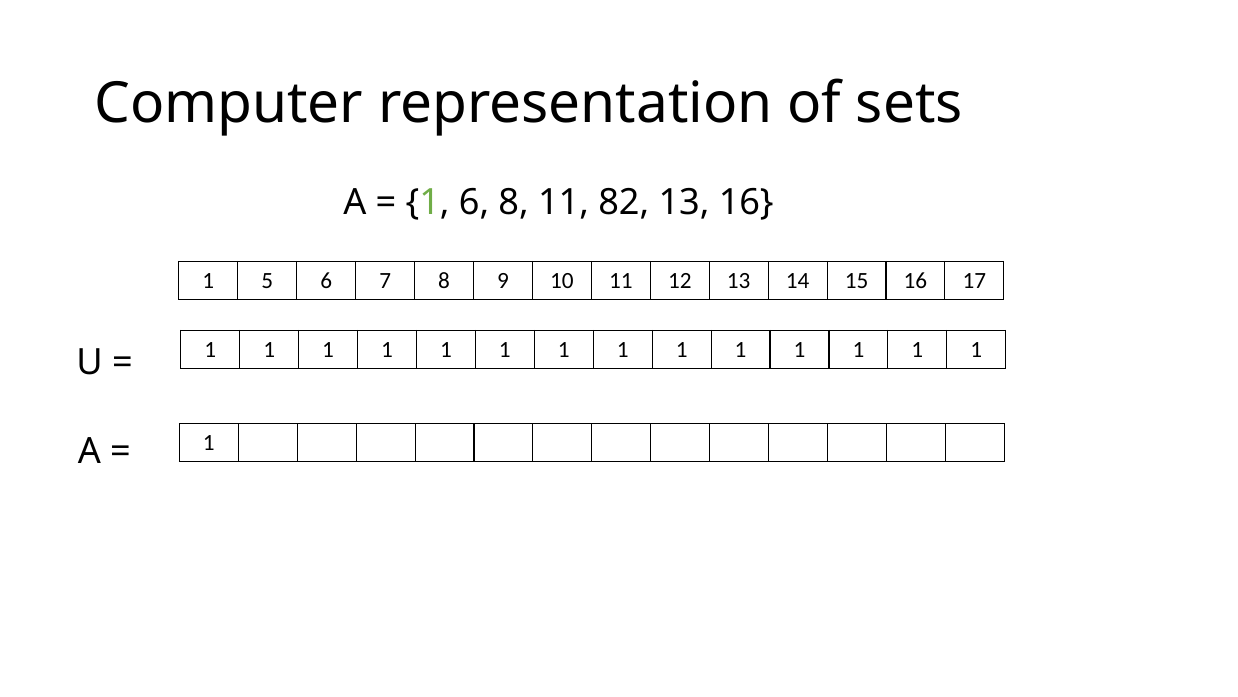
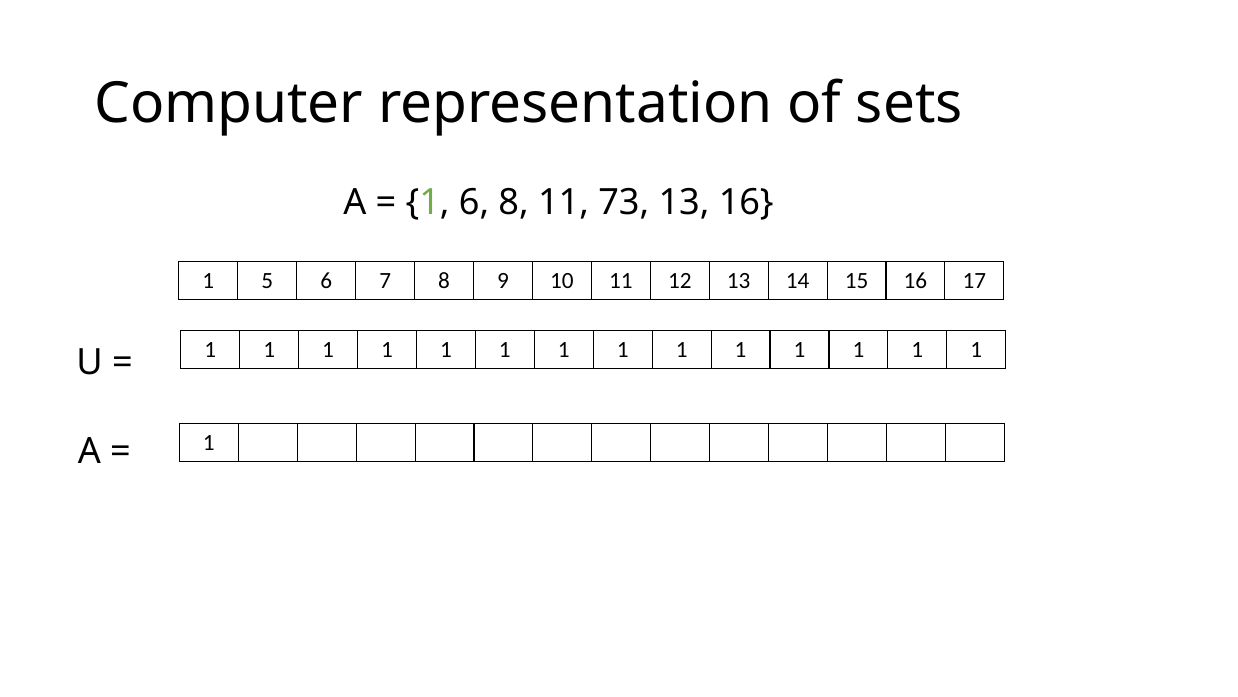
82: 82 -> 73
